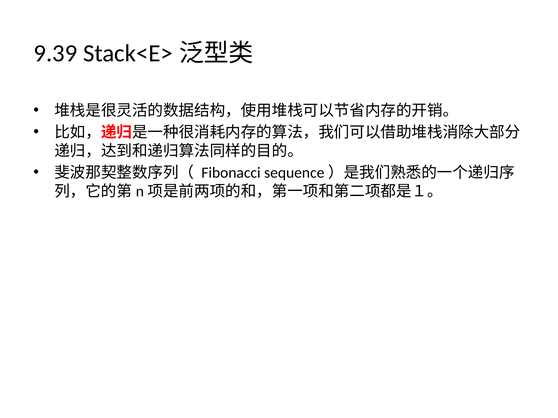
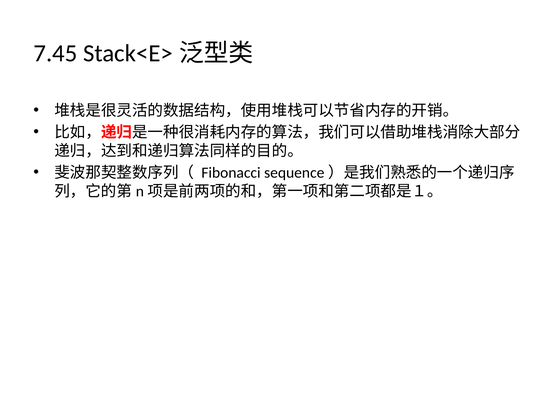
9.39: 9.39 -> 7.45
